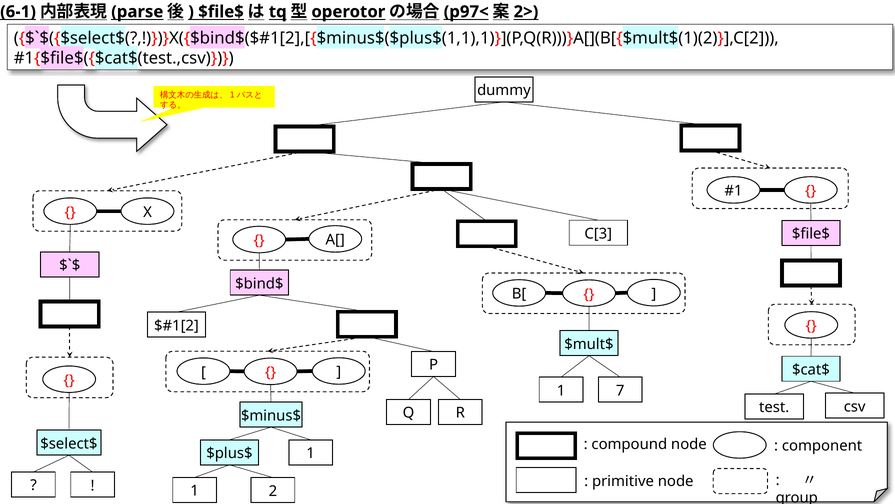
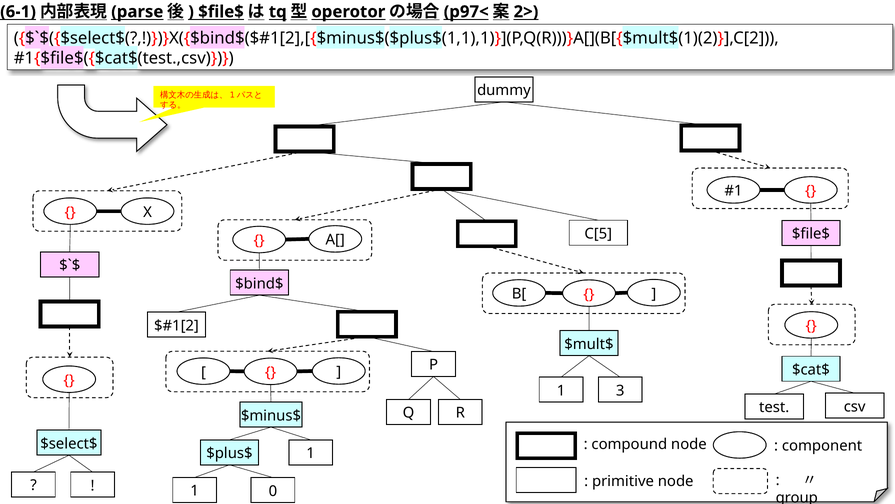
C[3: C[3 -> C[5
7: 7 -> 3
2: 2 -> 0
